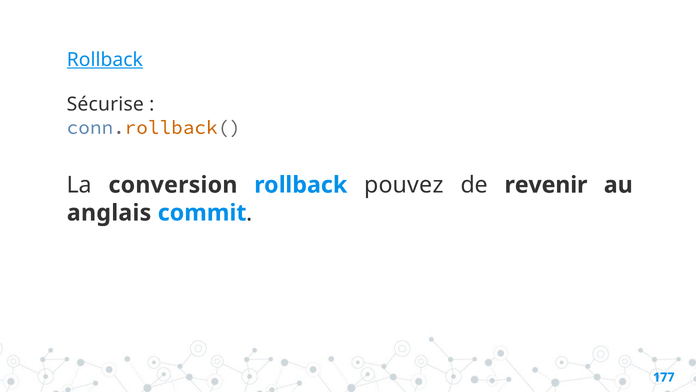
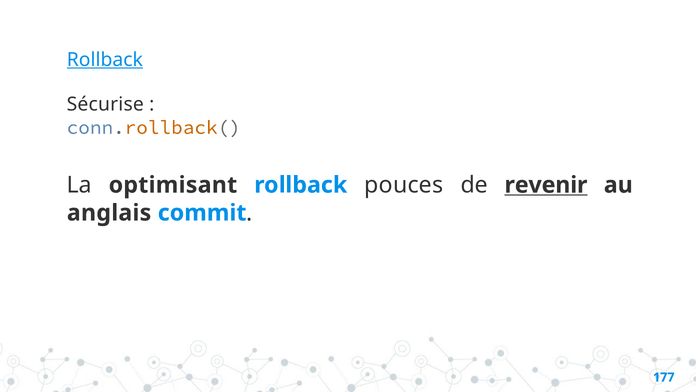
conversion: conversion -> optimisant
pouvez: pouvez -> pouces
revenir underline: none -> present
